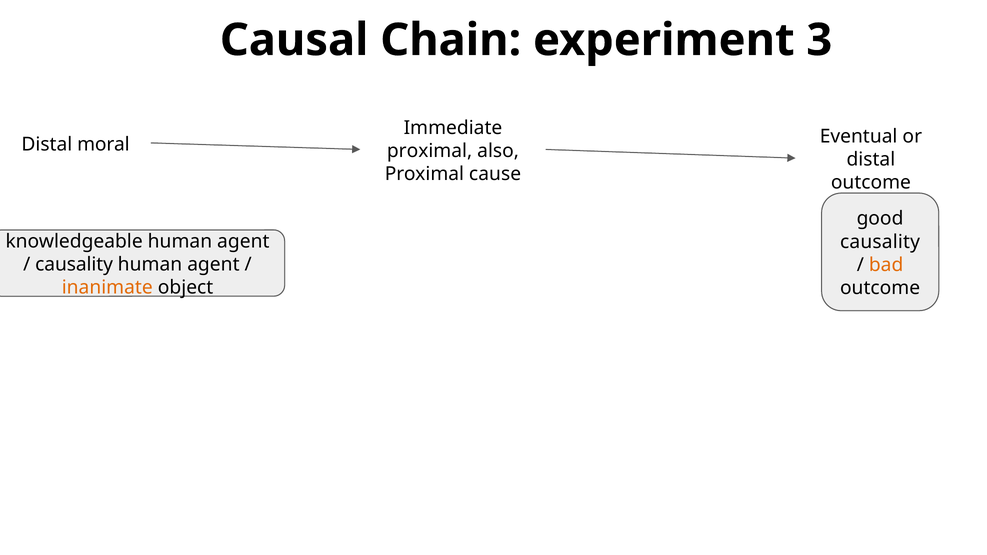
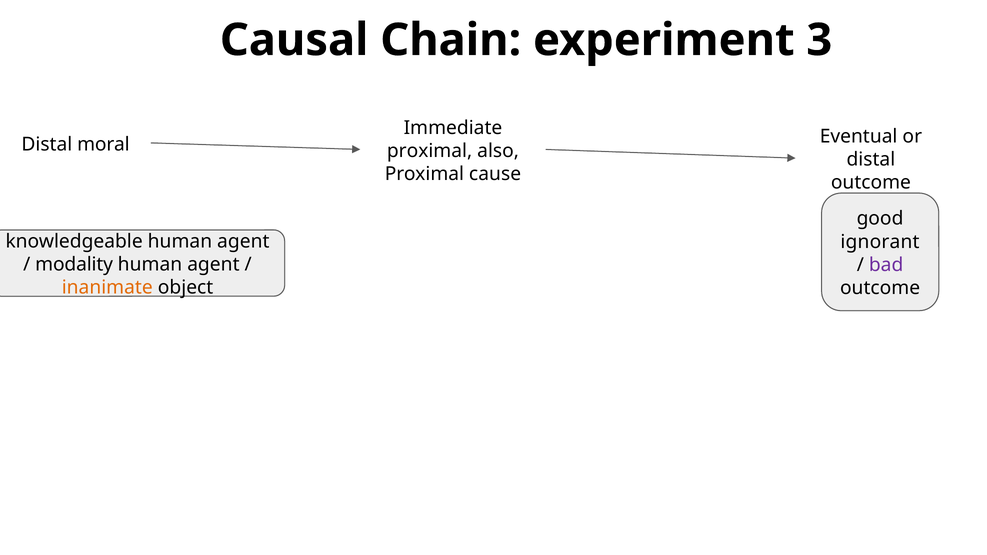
causality at (880, 242): causality -> ignorant
causality at (74, 265): causality -> modality
bad colour: orange -> purple
